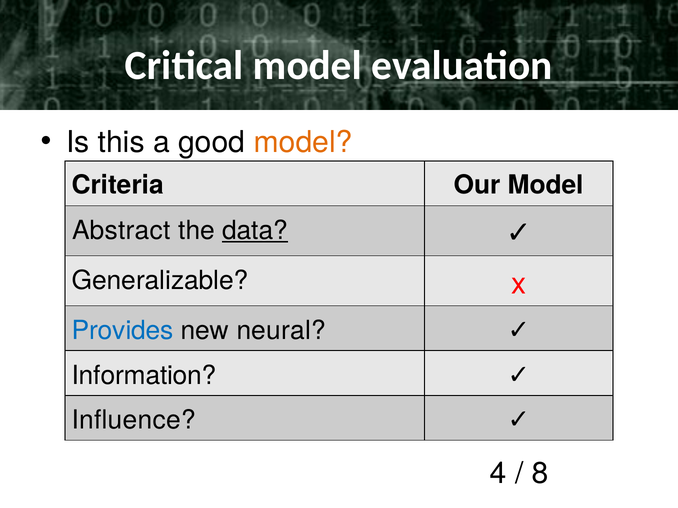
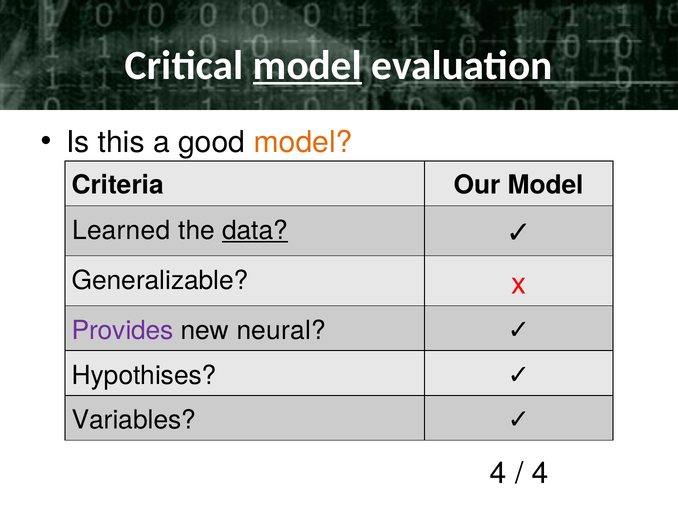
model at (307, 66) underline: none -> present
Abstract: Abstract -> Learned
Provides colour: blue -> purple
Information: Information -> Hypothises
Influence: Influence -> Variables
8 at (540, 474): 8 -> 4
